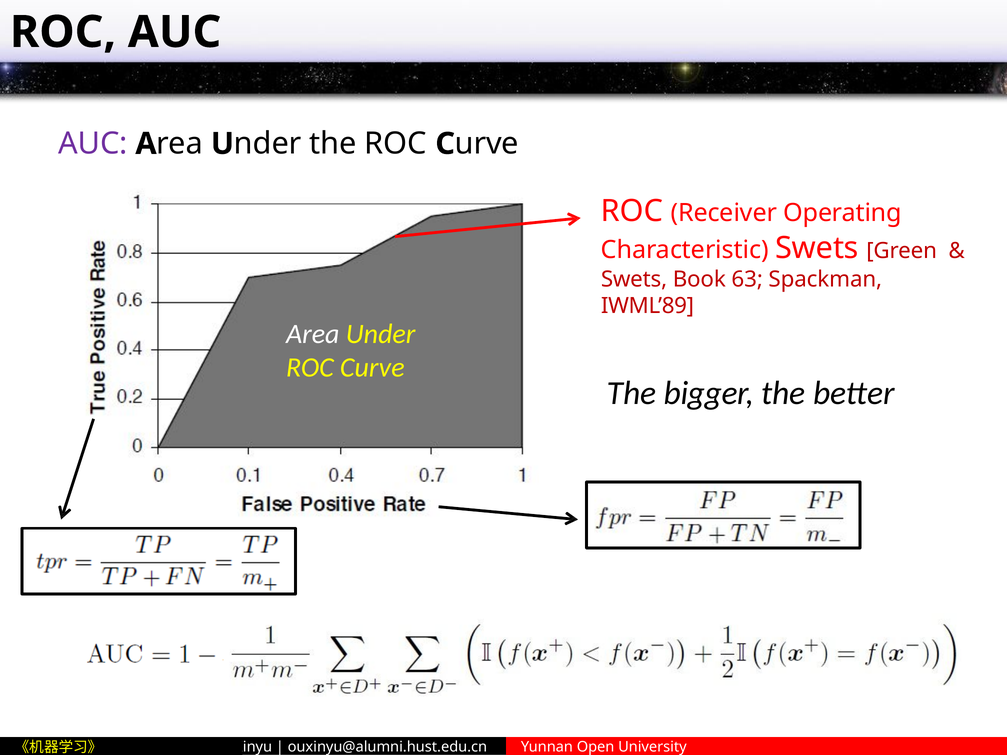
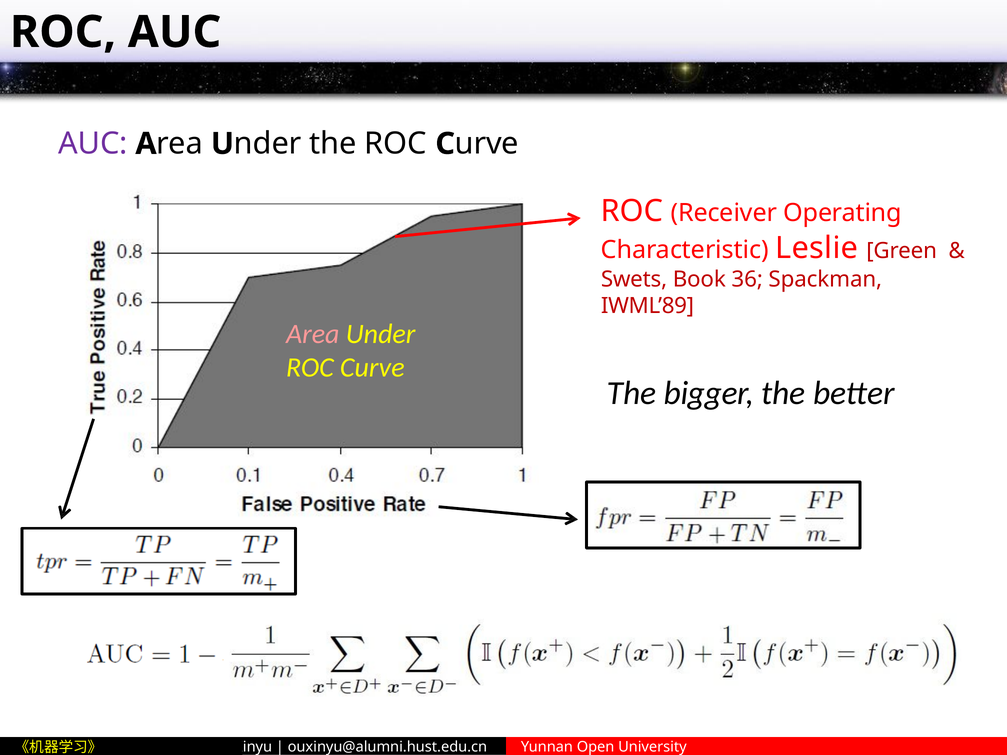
Characteristic Swets: Swets -> Leslie
63: 63 -> 36
Area colour: white -> pink
